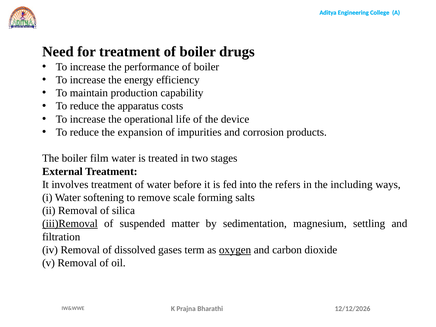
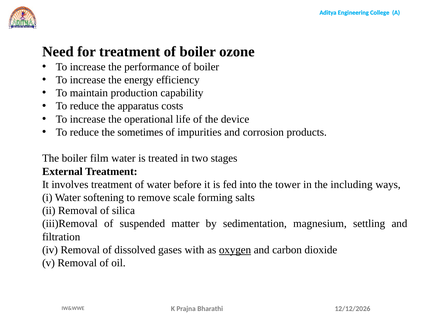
drugs: drugs -> ozone
expansion: expansion -> sometimes
refers: refers -> tower
iii)Removal underline: present -> none
term: term -> with
